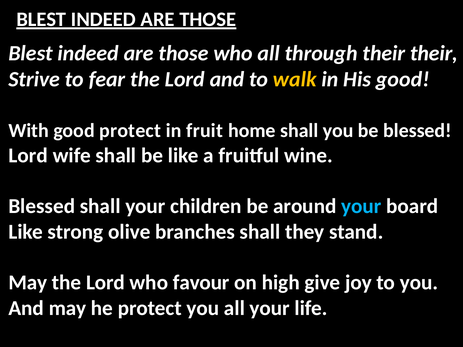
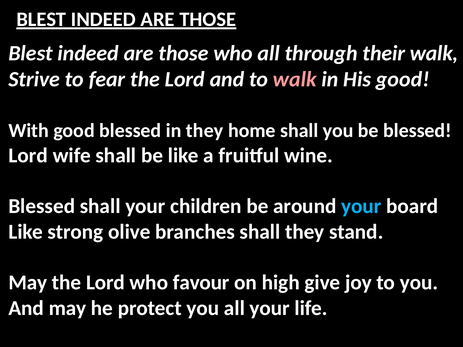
their their: their -> walk
walk at (295, 79) colour: yellow -> pink
good protect: protect -> blessed
in fruit: fruit -> they
